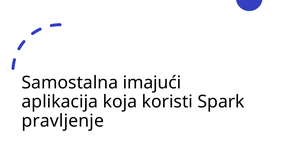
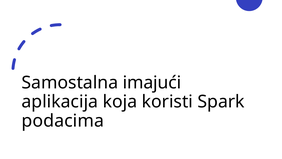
pravljenje: pravljenje -> podacima
